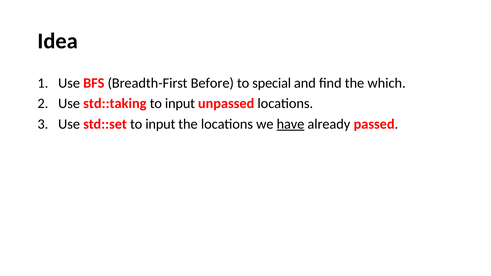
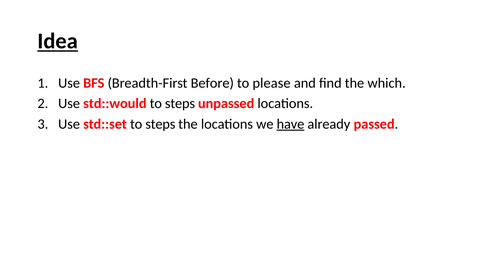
Idea underline: none -> present
special: special -> please
std::taking: std::taking -> std::would
input at (180, 104): input -> steps
std::set to input: input -> steps
